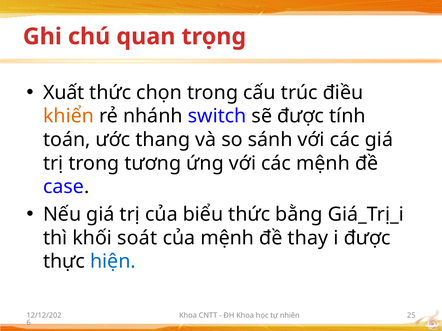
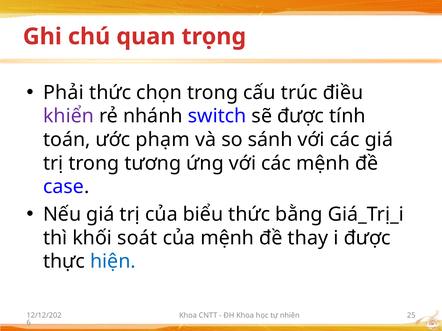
Xuất: Xuất -> Phải
khiển colour: orange -> purple
thang: thang -> phạm
